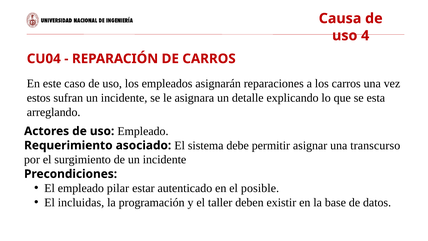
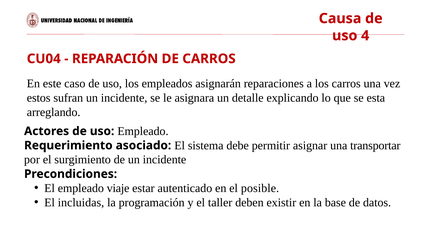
transcurso: transcurso -> transportar
pilar: pilar -> viaje
